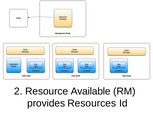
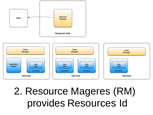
Available: Available -> Mageres
